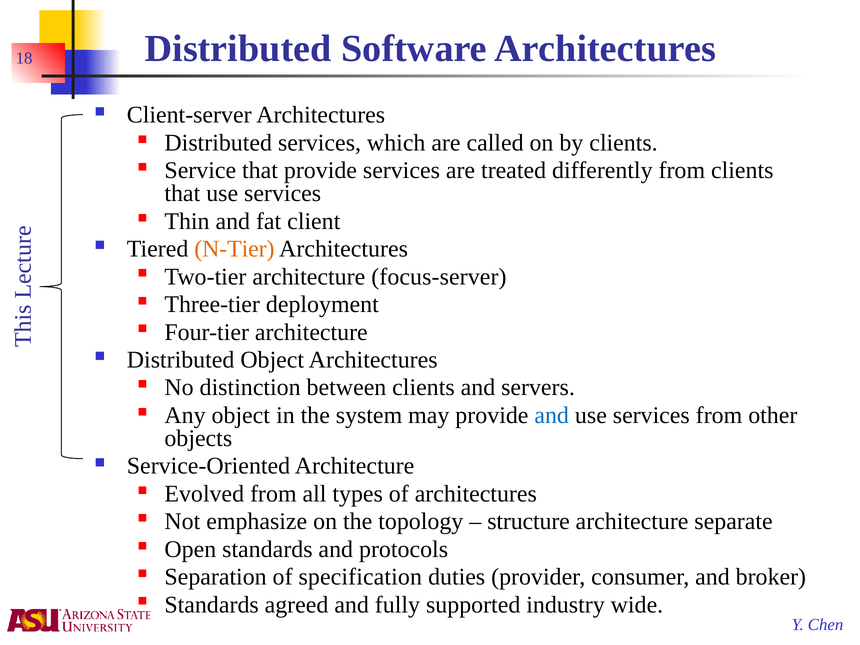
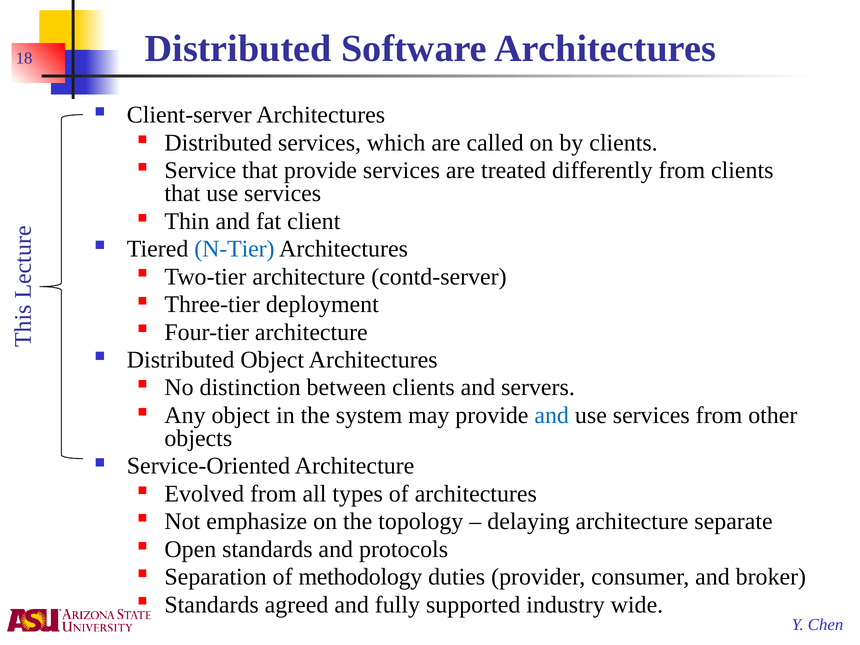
N-Tier colour: orange -> blue
focus-server: focus-server -> contd-server
structure: structure -> delaying
specification: specification -> methodology
